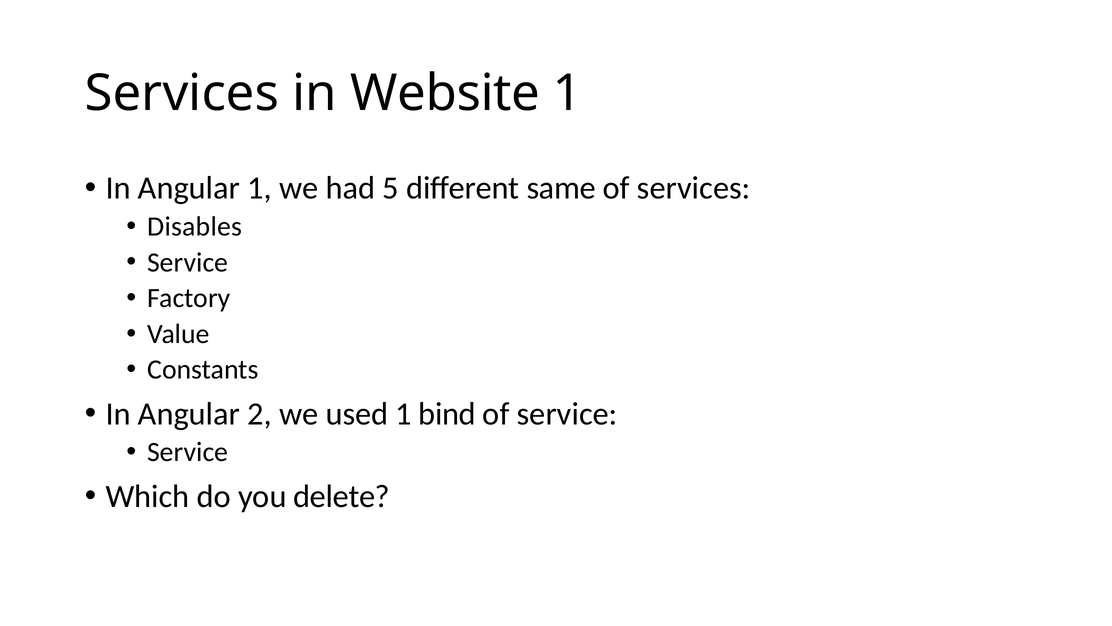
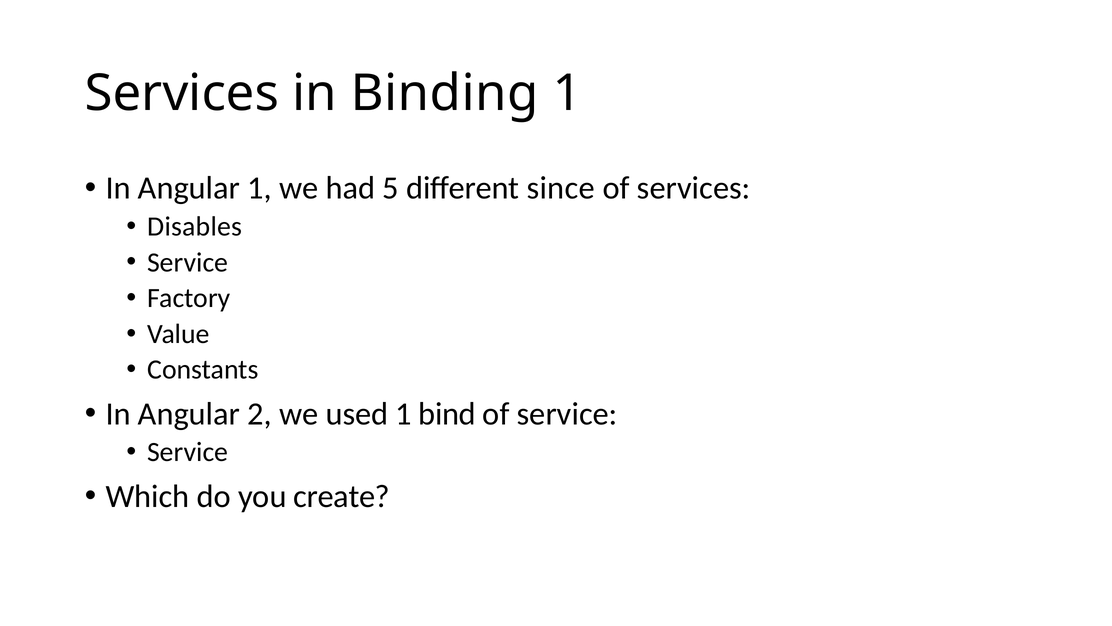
Website: Website -> Binding
same: same -> since
delete: delete -> create
